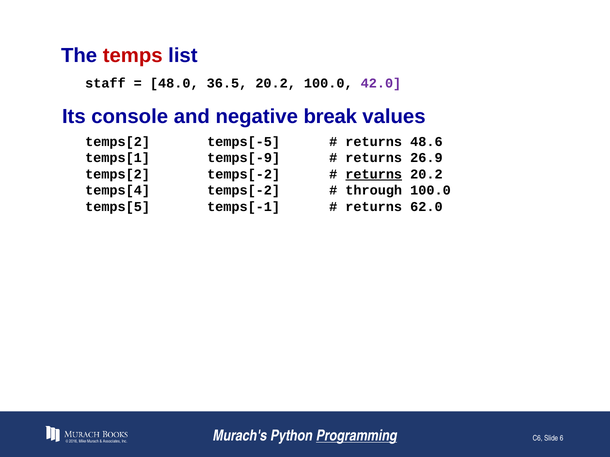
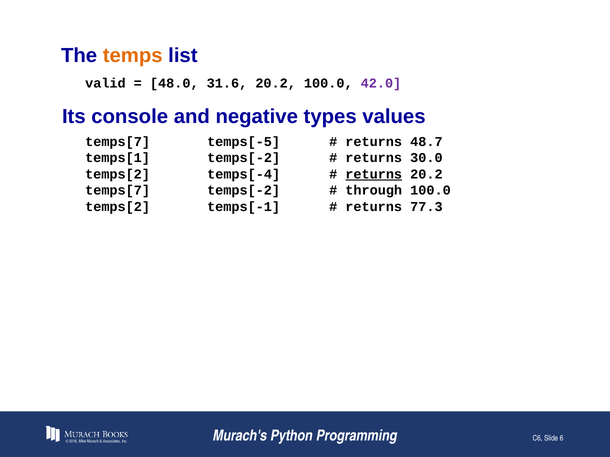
temps colour: red -> orange
staff: staff -> valid
36.5: 36.5 -> 31.6
break: break -> types
temps[2 at (118, 142): temps[2 -> temps[7
48.6: 48.6 -> 48.7
temps[1 temps[-9: temps[-9 -> temps[-2
26.9: 26.9 -> 30.0
temps[2 temps[-2: temps[-2 -> temps[-4
temps[4 at (118, 191): temps[4 -> temps[7
temps[5 at (118, 207): temps[5 -> temps[2
62.0: 62.0 -> 77.3
Programming underline: present -> none
